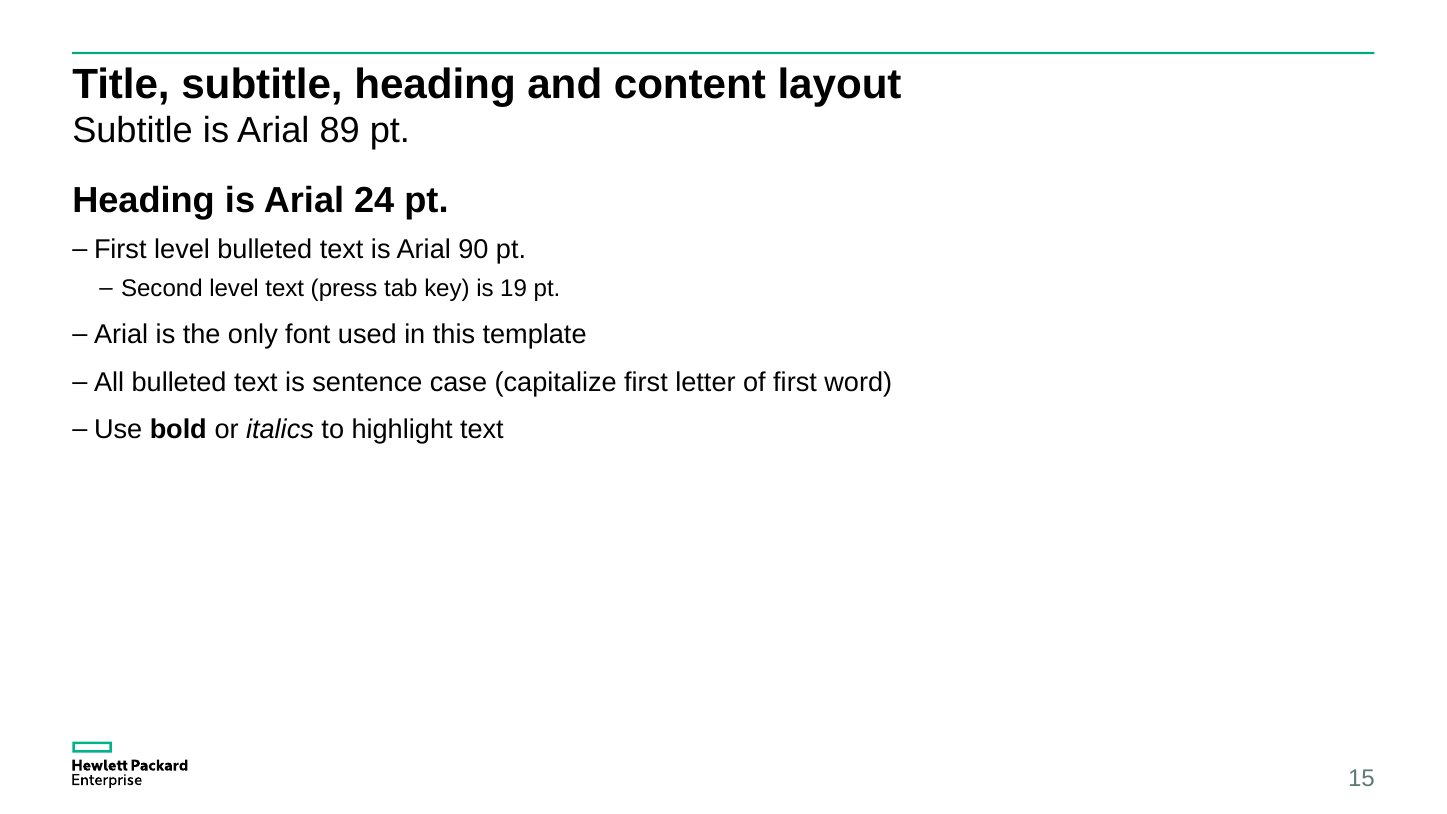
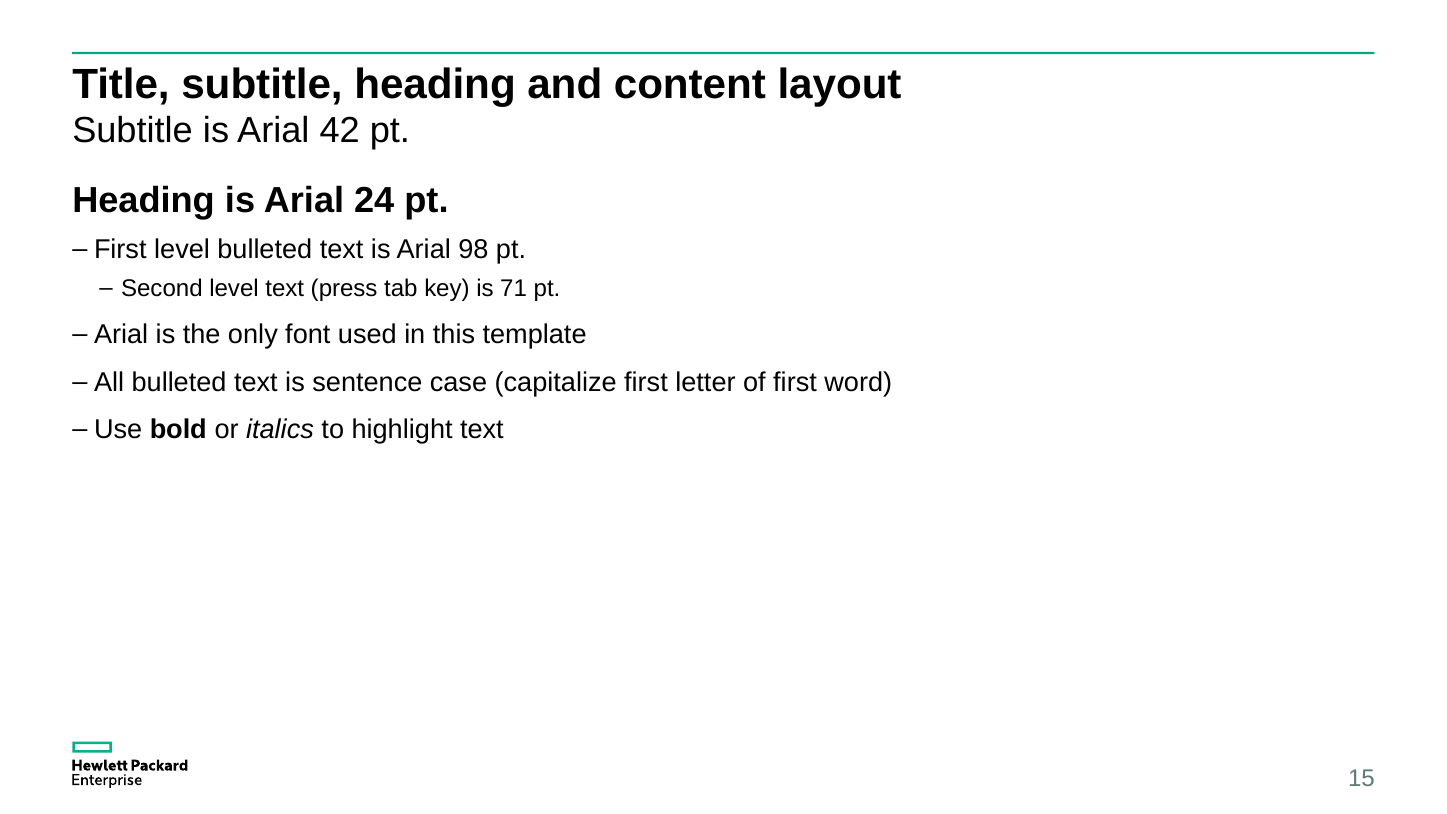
89: 89 -> 42
90: 90 -> 98
19: 19 -> 71
